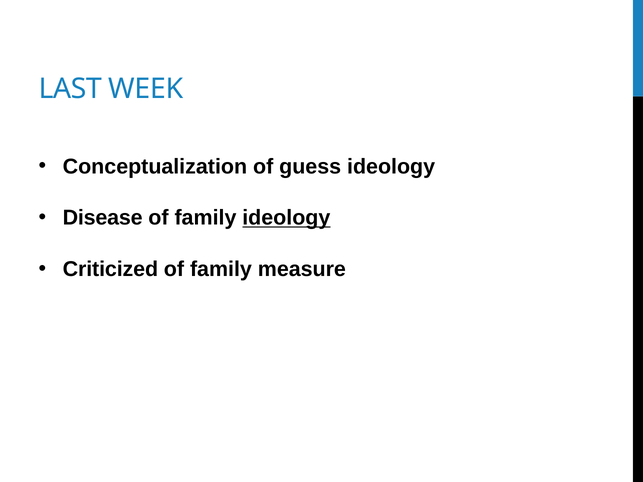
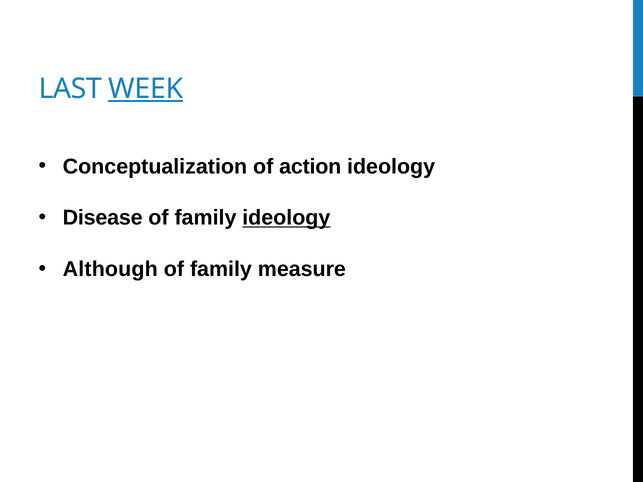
WEEK underline: none -> present
guess: guess -> action
Criticized: Criticized -> Although
